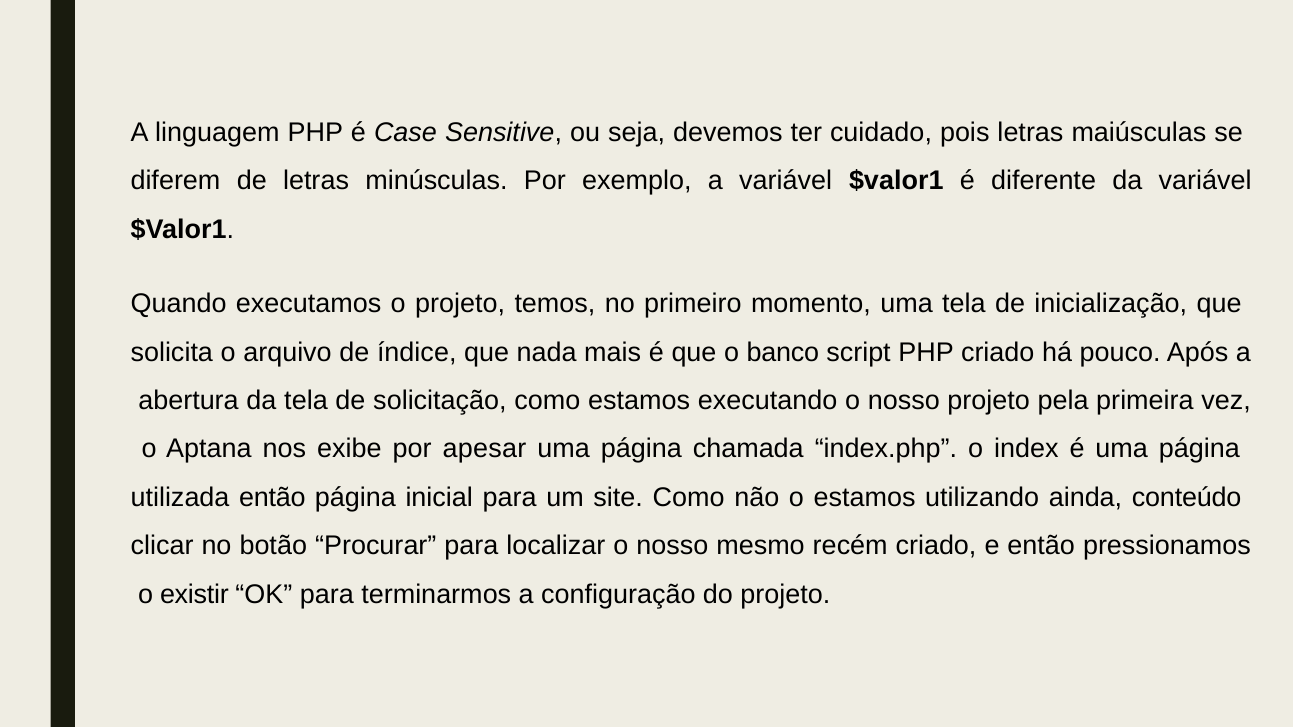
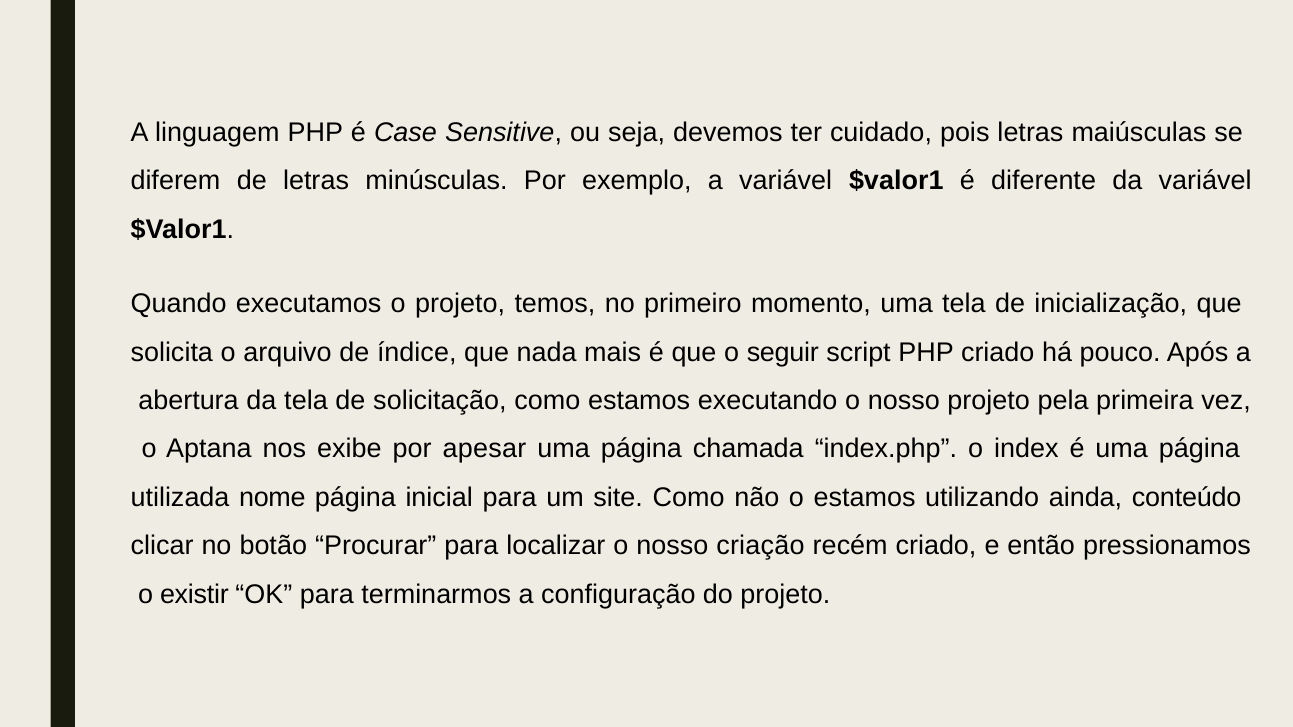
banco: banco -> seguir
utilizada então: então -> nome
mesmo: mesmo -> criação
